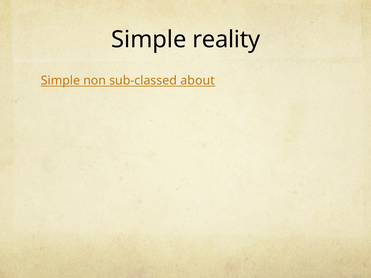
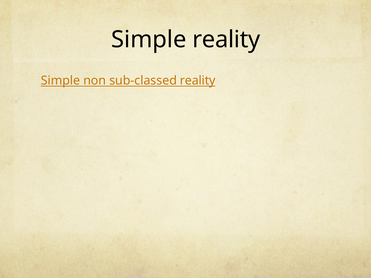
sub-classed about: about -> reality
